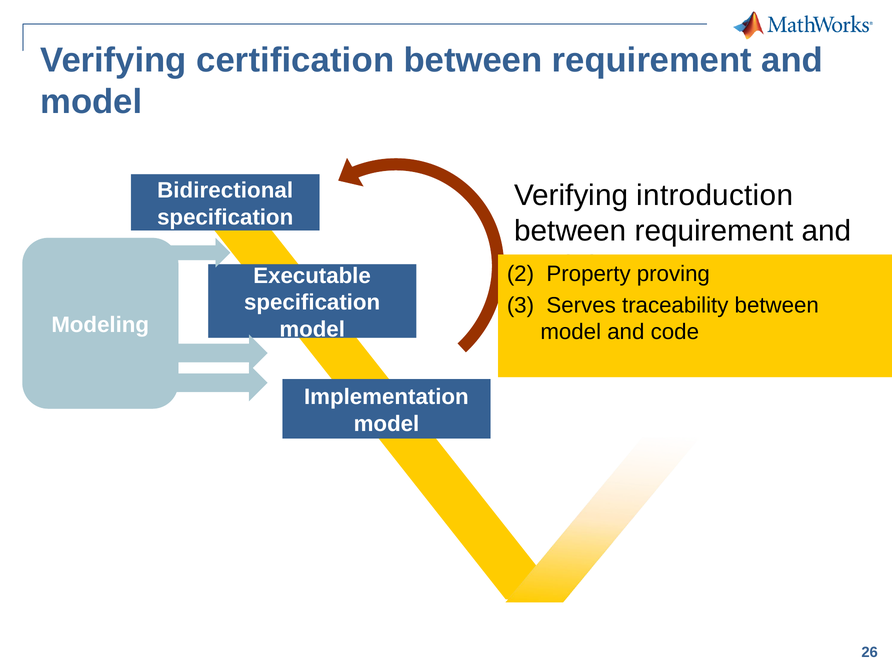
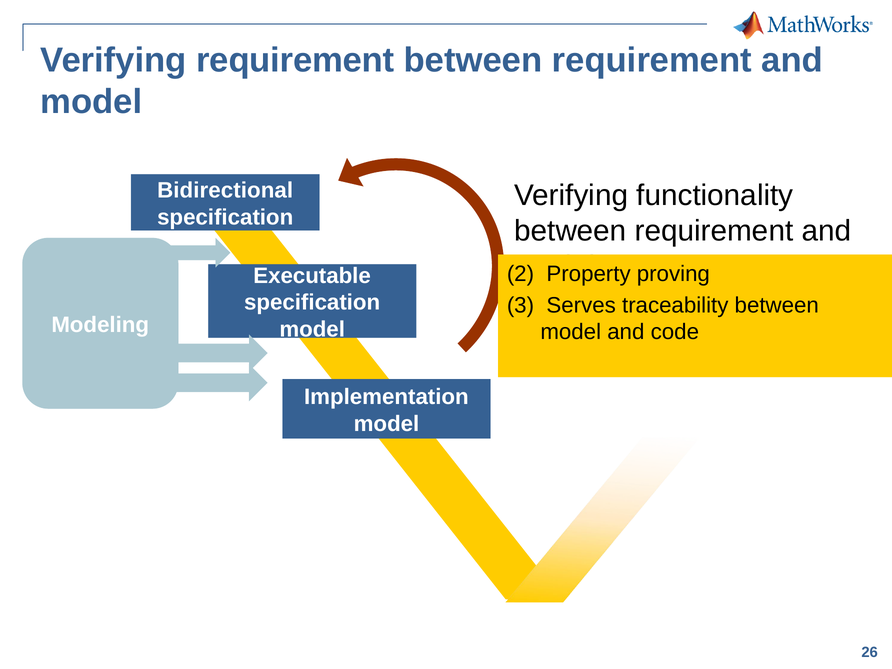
Verifying certification: certification -> requirement
introduction: introduction -> functionality
